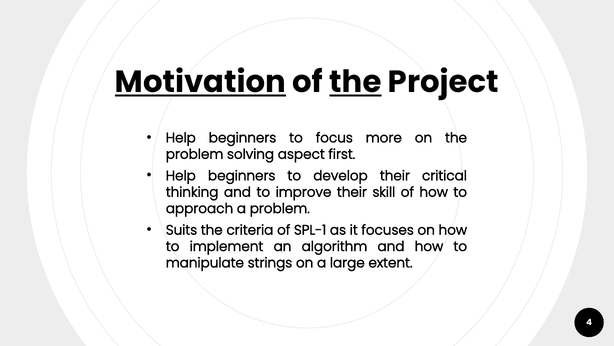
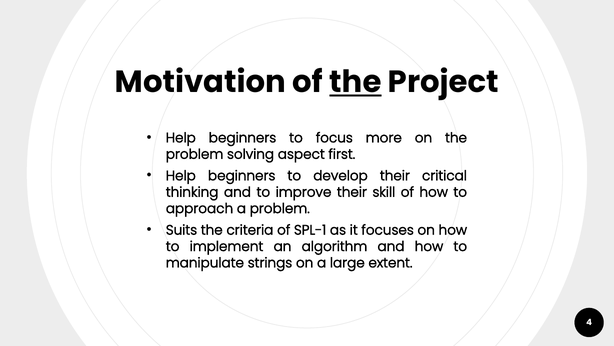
Motivation underline: present -> none
